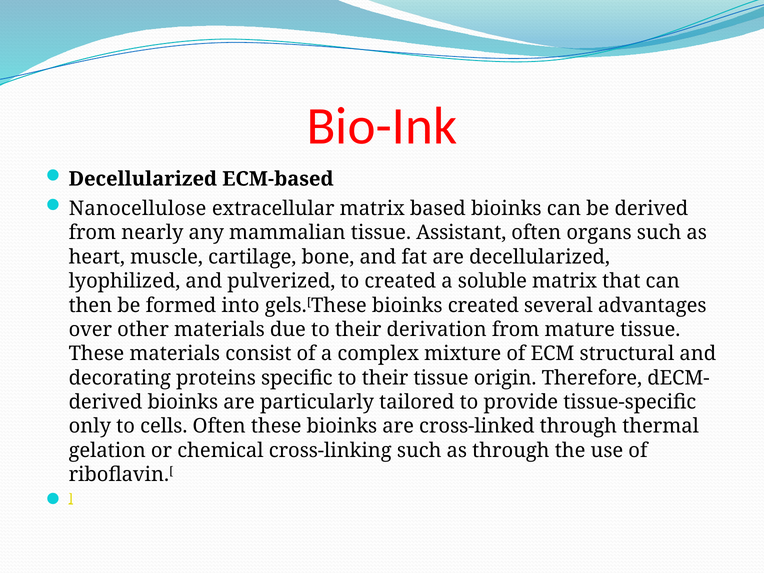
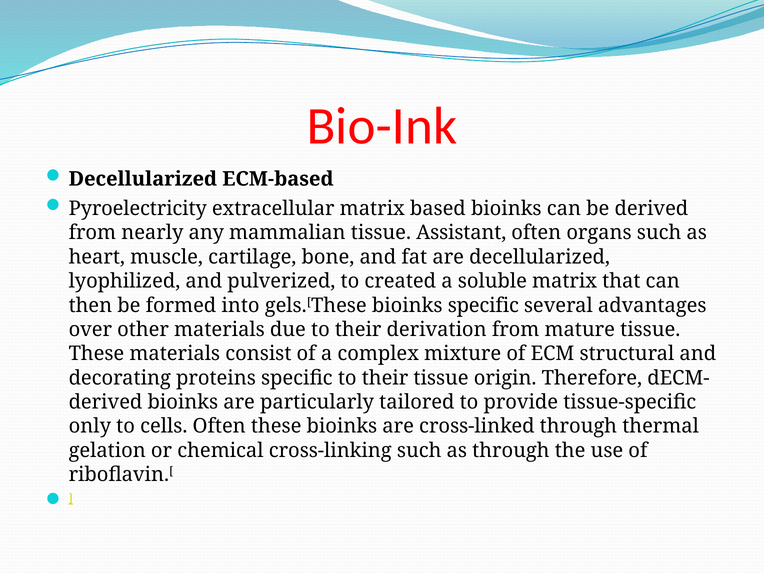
Nanocellulose: Nanocellulose -> Pyroelectricity
bioinks created: created -> specific
